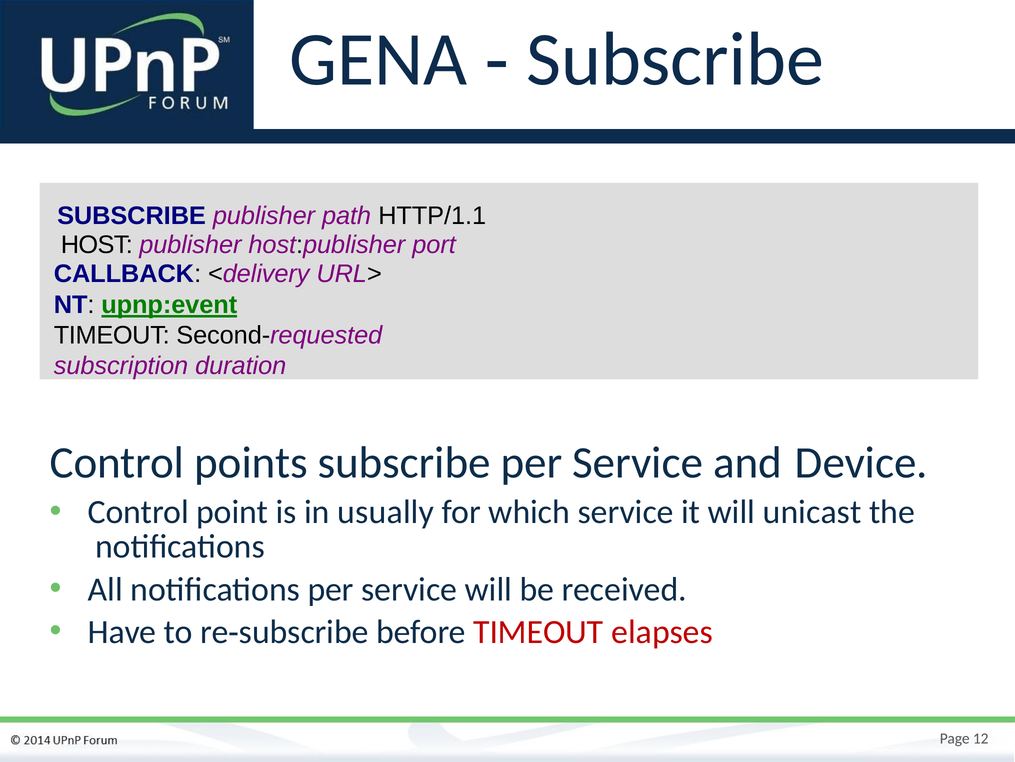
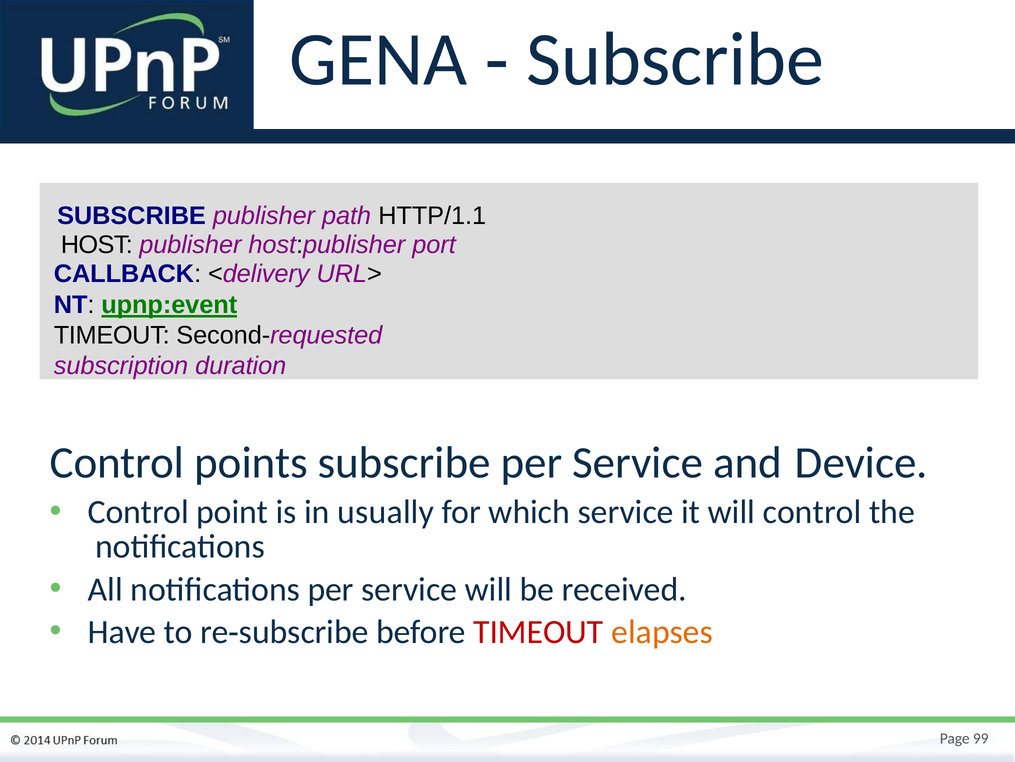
will unicast: unicast -> control
elapses colour: red -> orange
12: 12 -> 99
